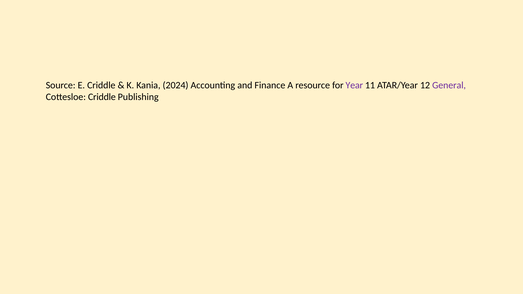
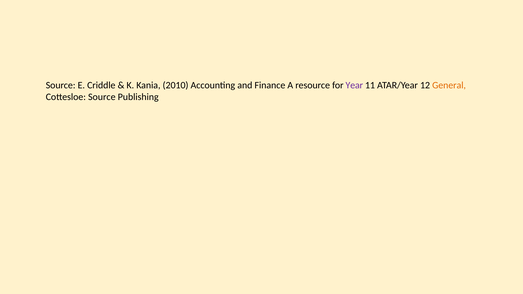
2024: 2024 -> 2010
General colour: purple -> orange
Cottesloe Criddle: Criddle -> Source
